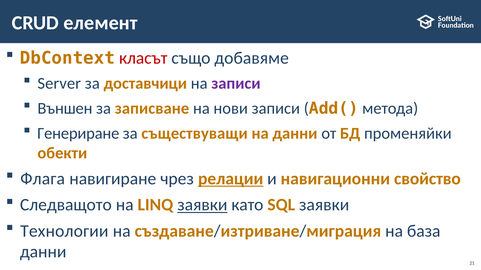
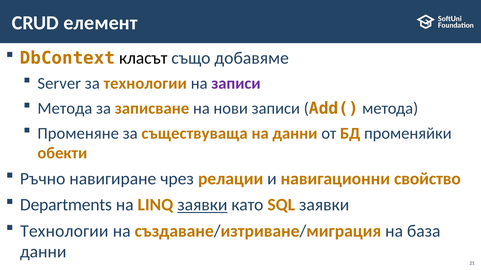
класът colour: red -> black
за доставчици: доставчици -> технологии
Външен at (65, 109): Външен -> Метода
Генериране: Генериране -> Променяне
съществуващи: съществуващи -> съществуваща
Флага: Флага -> Ръчно
релации underline: present -> none
Следващото: Следващото -> Departments
